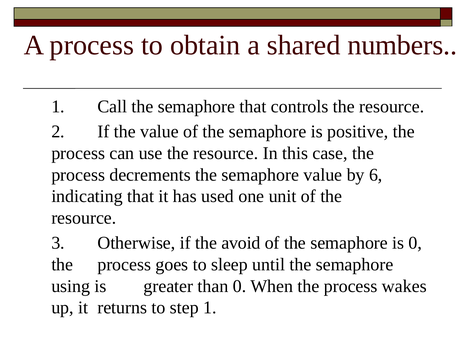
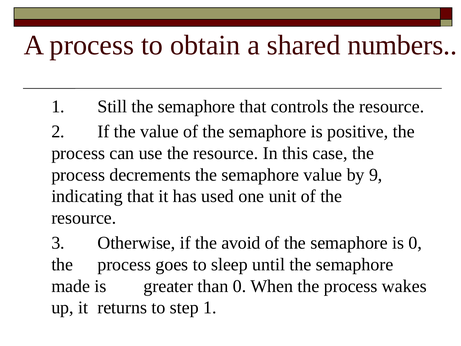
Call: Call -> Still
6: 6 -> 9
using: using -> made
